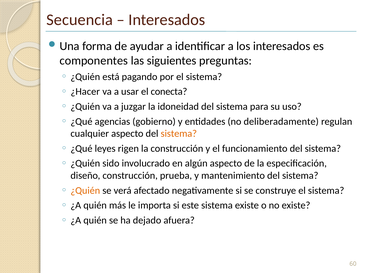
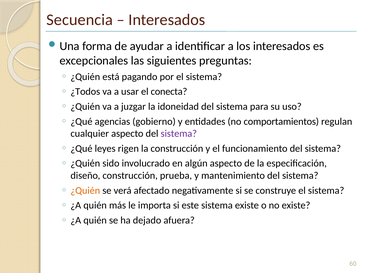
componentes: componentes -> excepcionales
¿Hacer: ¿Hacer -> ¿Todos
deliberadamente: deliberadamente -> comportamientos
sistema at (179, 134) colour: orange -> purple
